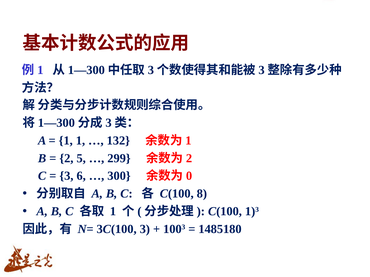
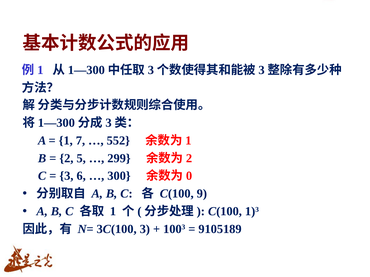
1 1: 1 -> 7
132: 132 -> 552
8: 8 -> 9
1485180: 1485180 -> 9105189
